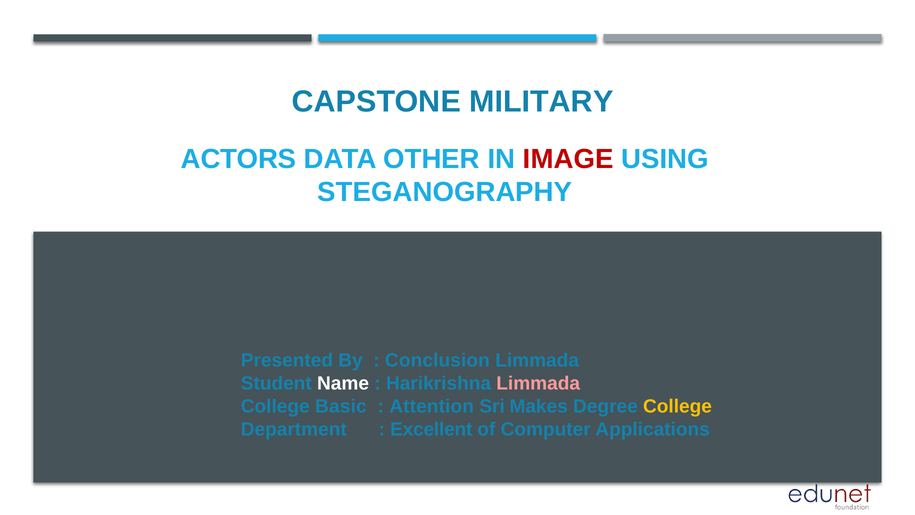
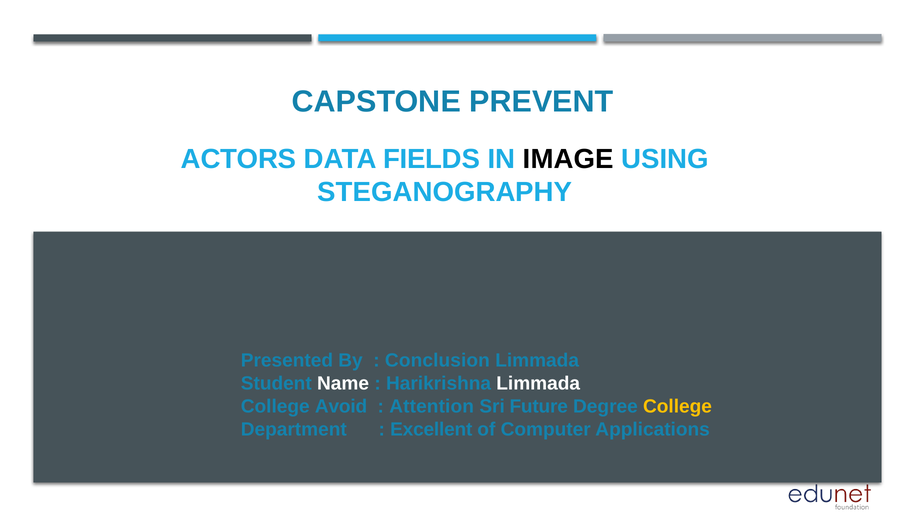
MILITARY: MILITARY -> PREVENT
OTHER: OTHER -> FIELDS
IMAGE colour: red -> black
Limmada at (538, 383) colour: pink -> white
Basic: Basic -> Avoid
Makes: Makes -> Future
